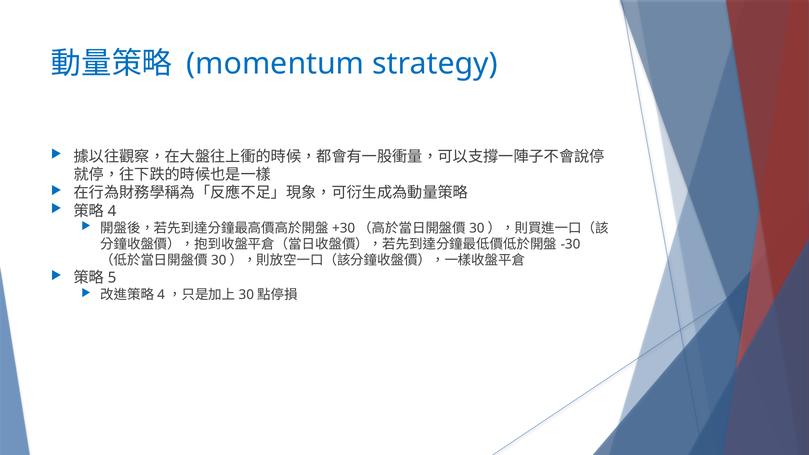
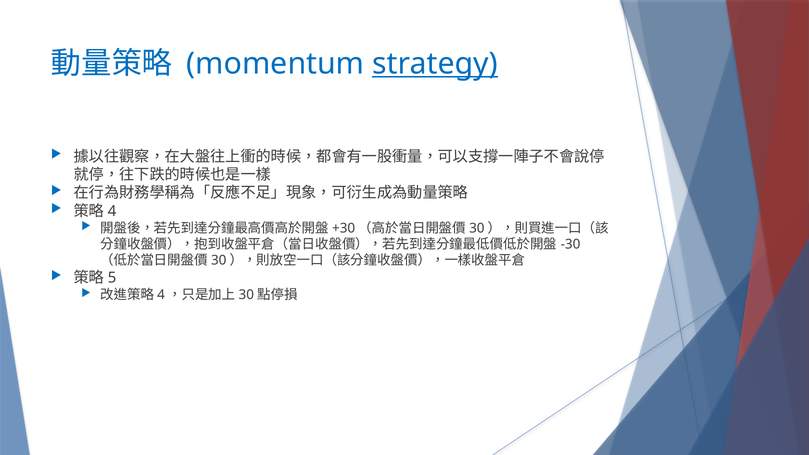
strategy underline: none -> present
